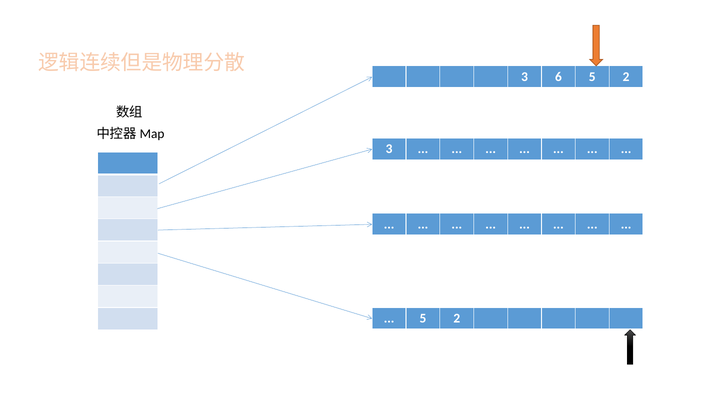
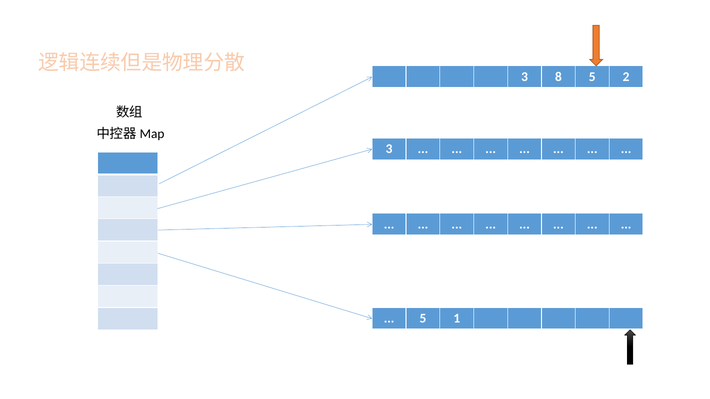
6: 6 -> 8
2 at (457, 319): 2 -> 1
